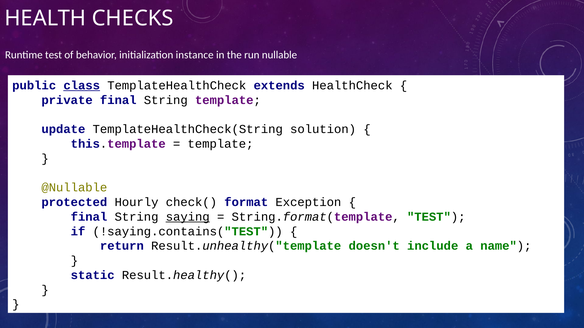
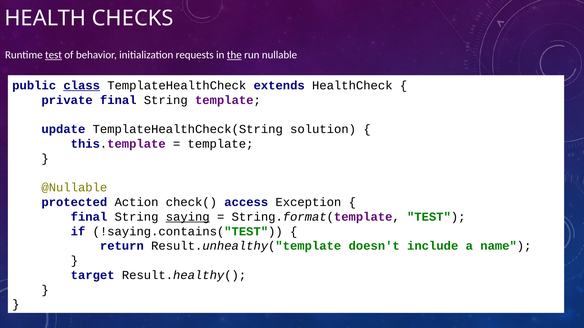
test at (54, 55) underline: none -> present
instance: instance -> requests
the underline: none -> present
Hourly: Hourly -> Action
format: format -> access
static: static -> target
